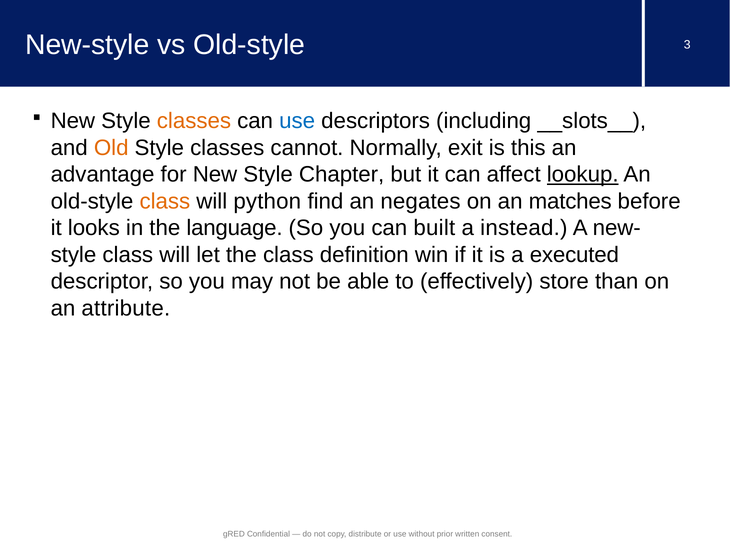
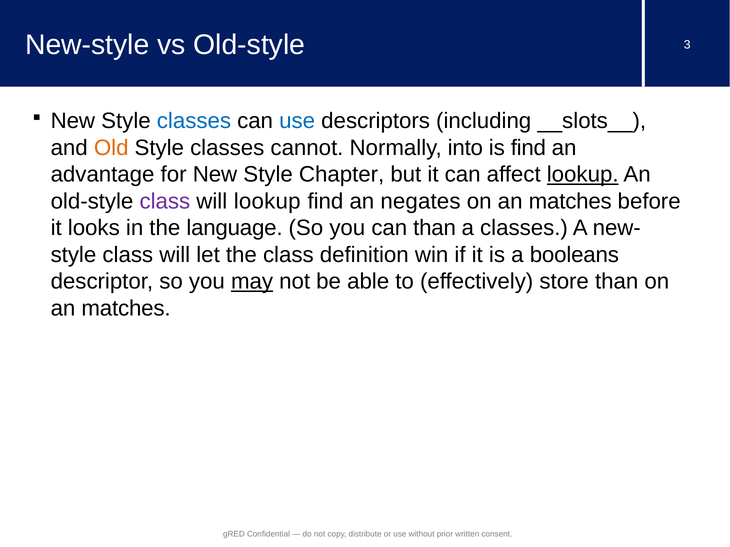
classes at (194, 121) colour: orange -> blue
exit: exit -> into
is this: this -> find
class at (165, 202) colour: orange -> purple
will python: python -> lookup
can built: built -> than
a instead: instead -> classes
executed: executed -> booleans
may underline: none -> present
attribute at (126, 309): attribute -> matches
